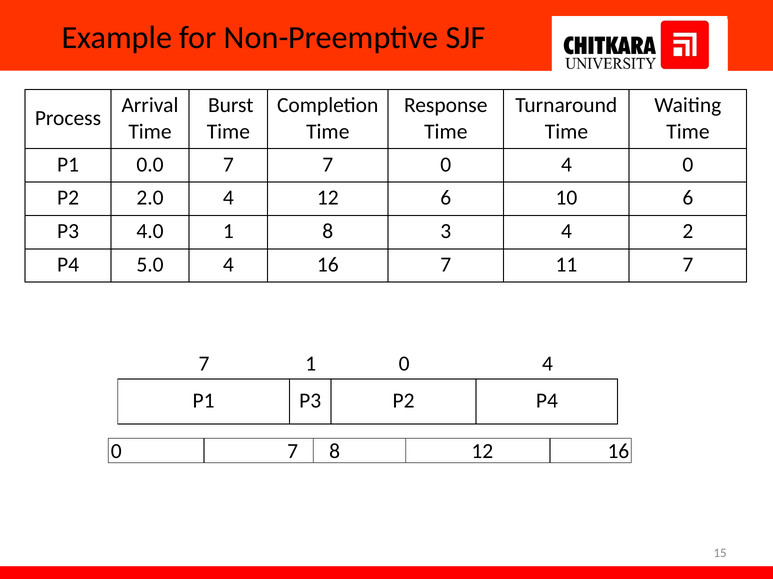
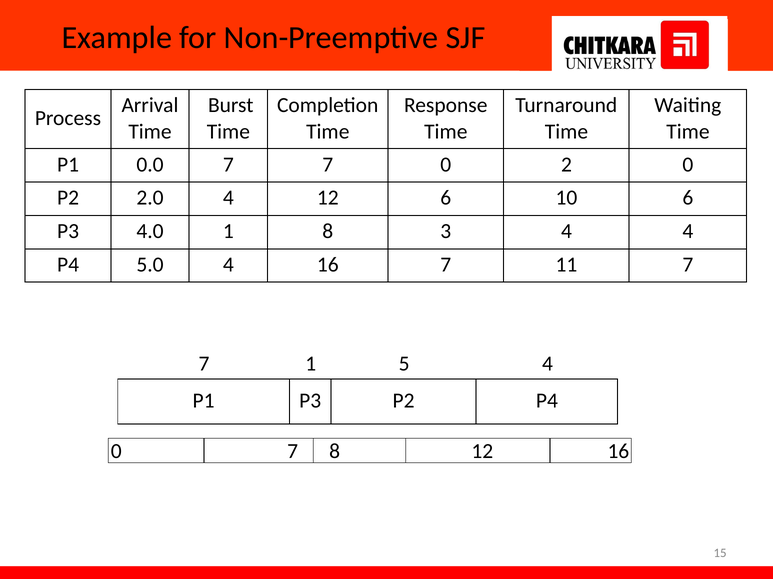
7 0 4: 4 -> 2
4 2: 2 -> 4
1 0: 0 -> 5
